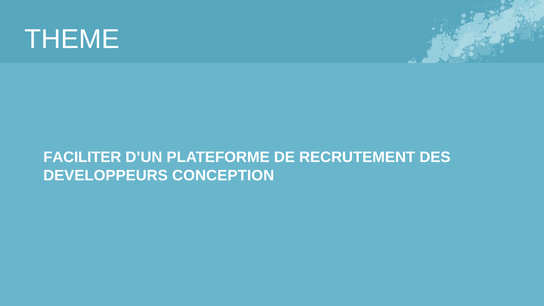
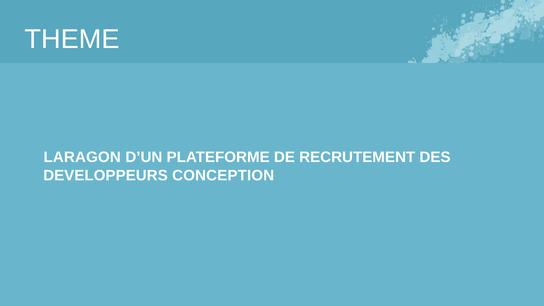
FACILITER: FACILITER -> LARAGON
